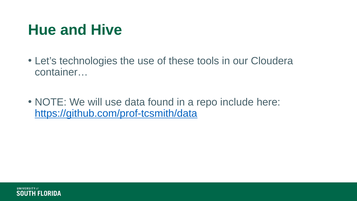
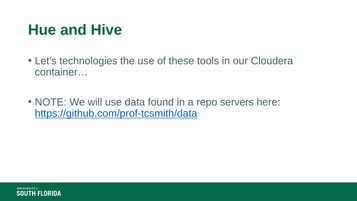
include: include -> servers
